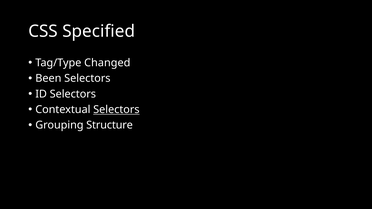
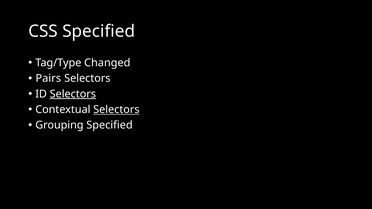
Been: Been -> Pairs
Selectors at (73, 94) underline: none -> present
Grouping Structure: Structure -> Specified
